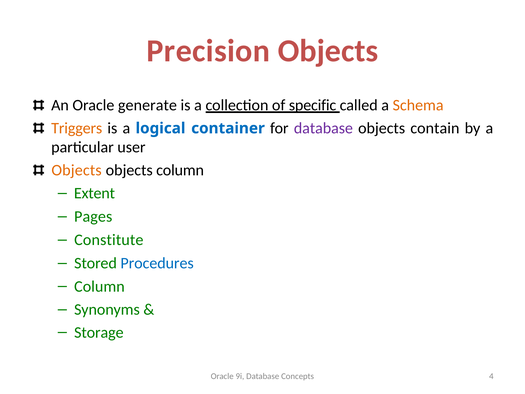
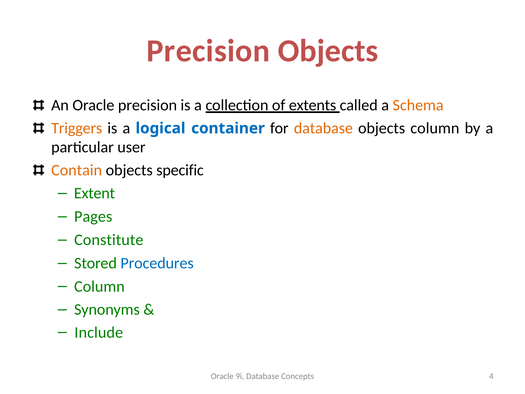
Oracle generate: generate -> precision
specific: specific -> extents
database at (323, 128) colour: purple -> orange
objects contain: contain -> column
Objects at (77, 170): Objects -> Contain
objects column: column -> specific
Storage: Storage -> Include
